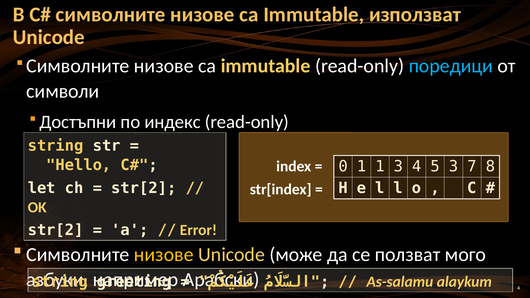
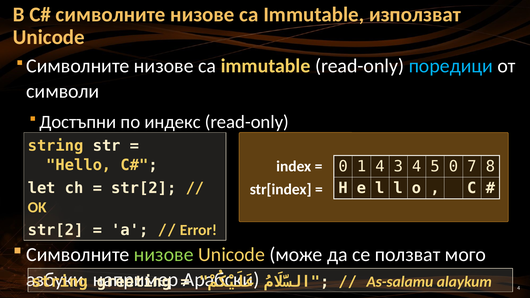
1 1: 1 -> 4
5 3: 3 -> 0
низове at (164, 255) colour: yellow -> light green
